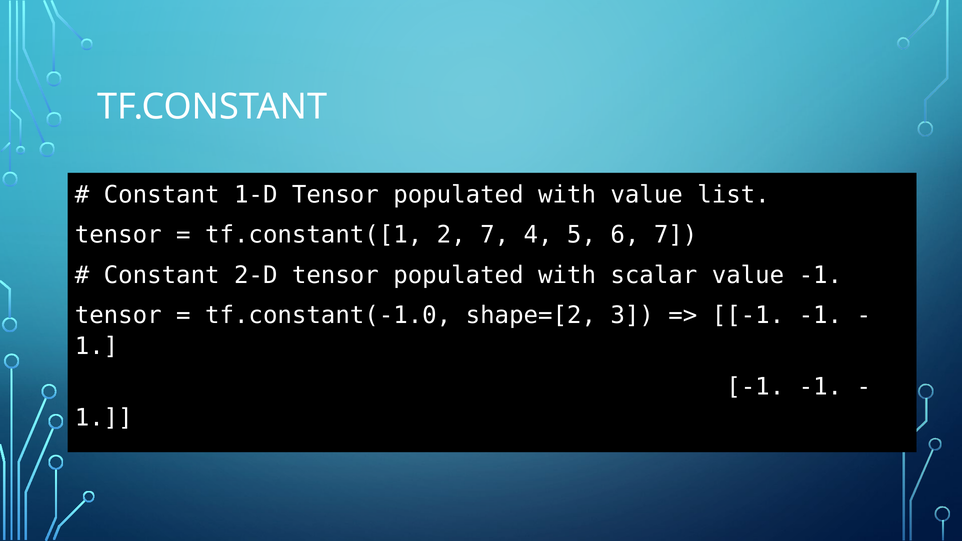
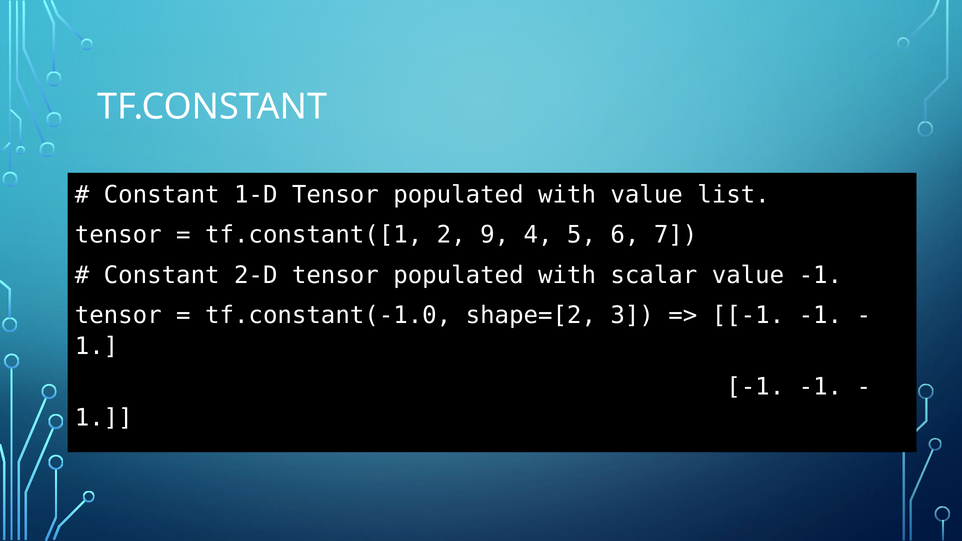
2 7: 7 -> 9
